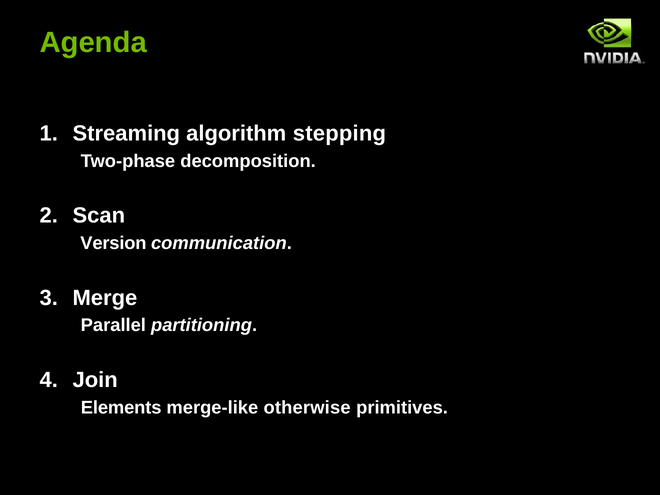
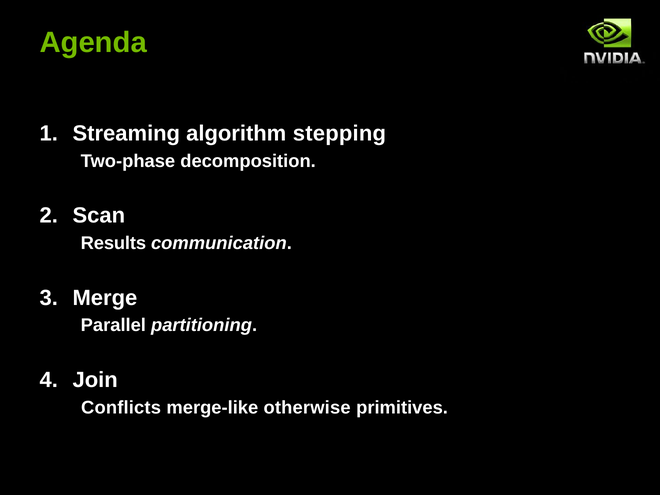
Version: Version -> Results
Elements: Elements -> Conflicts
